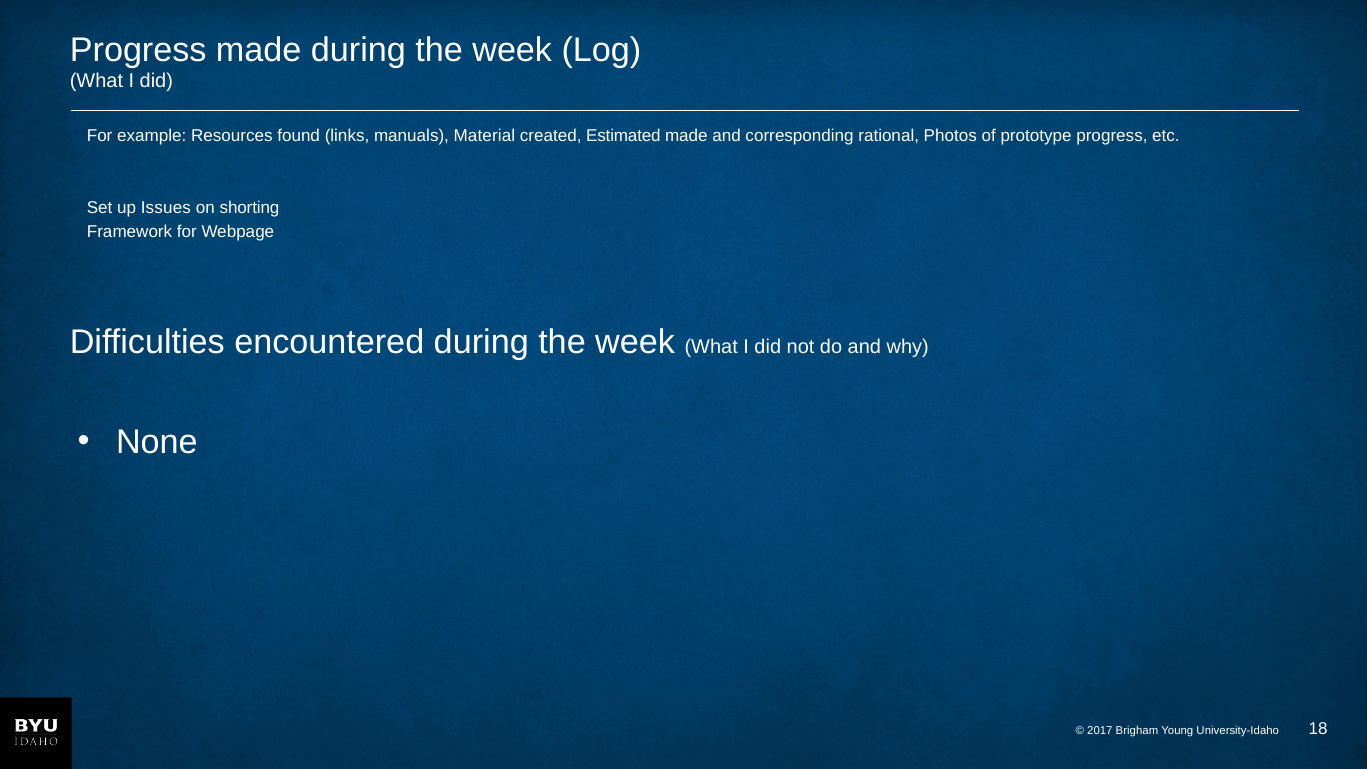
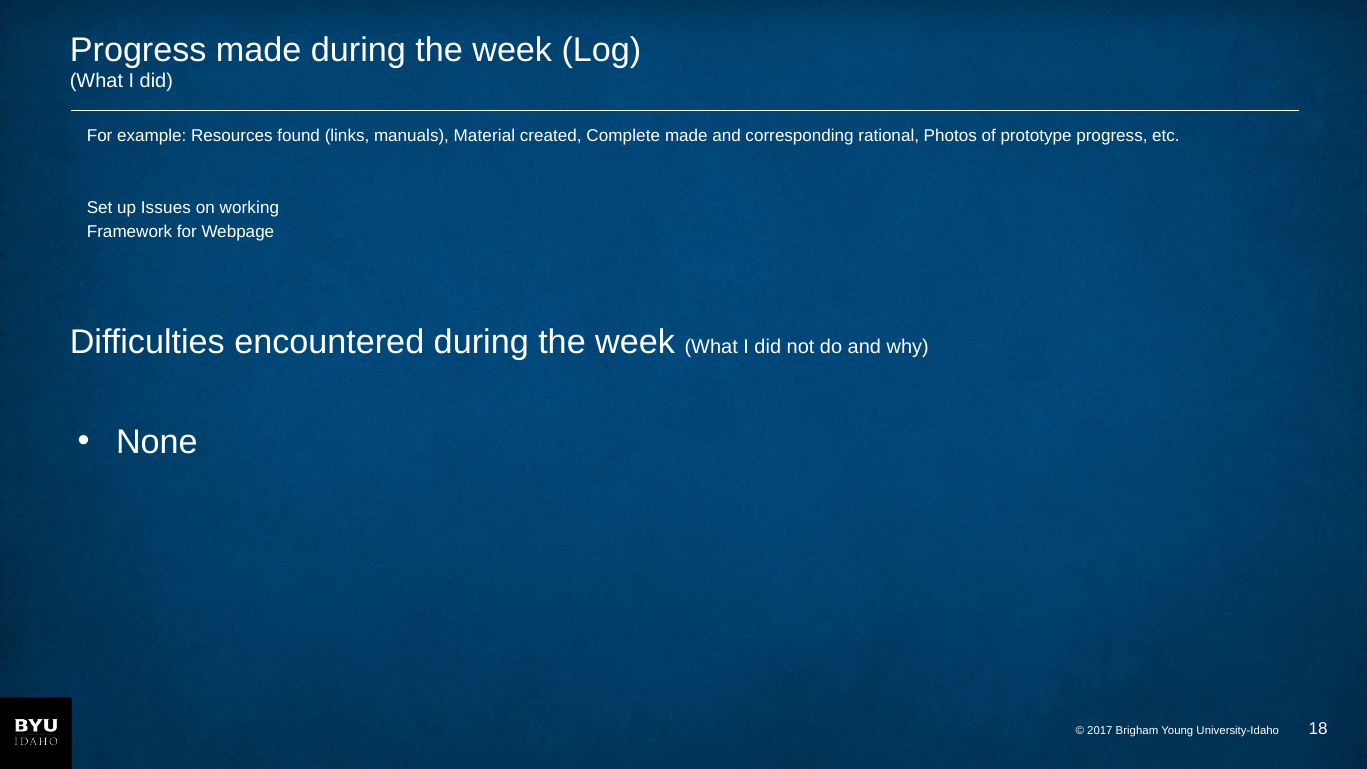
Estimated: Estimated -> Complete
shorting: shorting -> working
